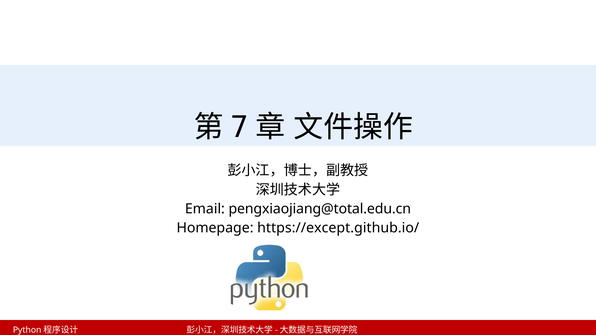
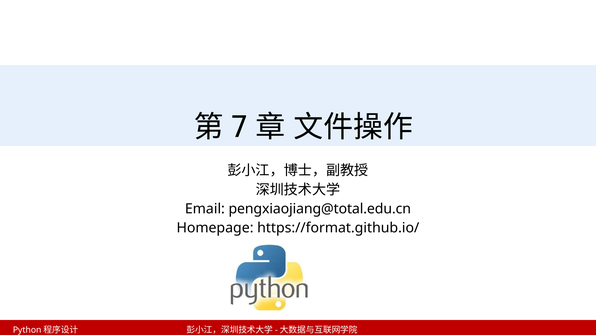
https://except.github.io/: https://except.github.io/ -> https://format.github.io/
